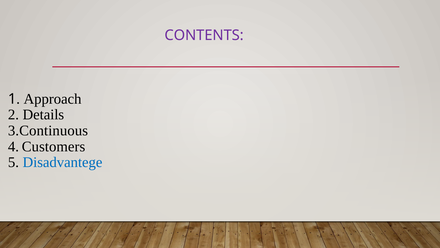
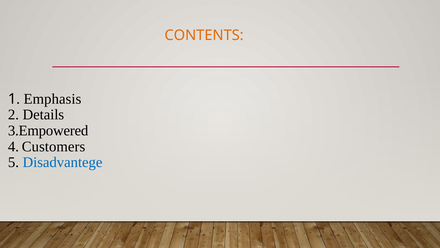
CONTENTS colour: purple -> orange
Approach: Approach -> Emphasis
3.Continuous: 3.Continuous -> 3.Empowered
